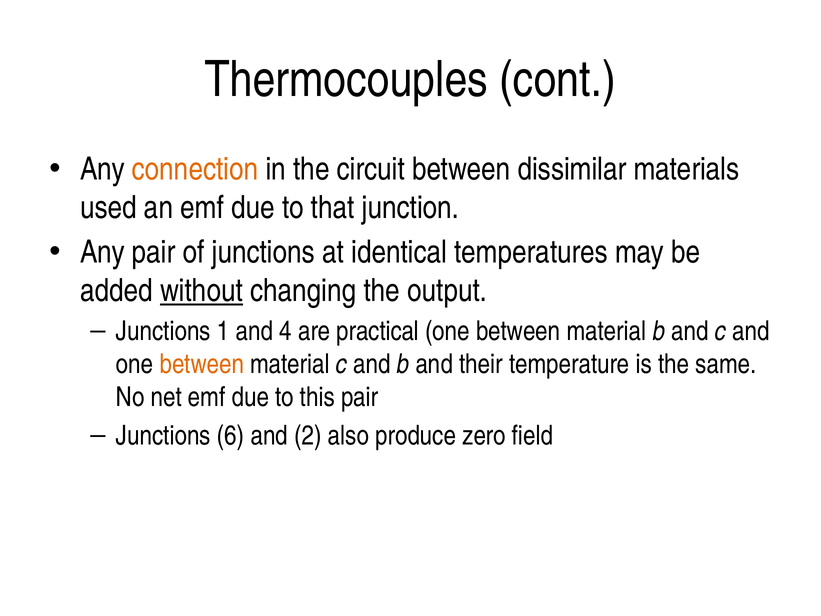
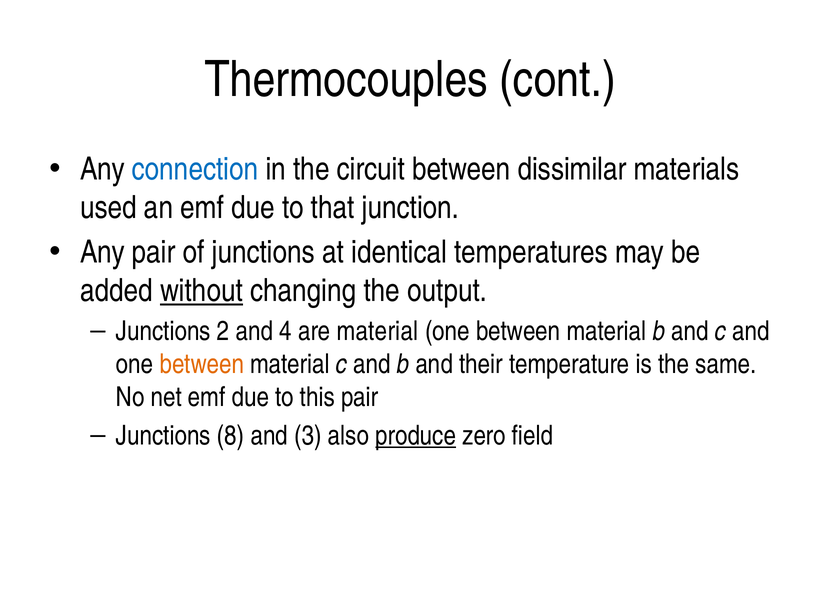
connection colour: orange -> blue
1: 1 -> 2
are practical: practical -> material
6: 6 -> 8
2: 2 -> 3
produce underline: none -> present
